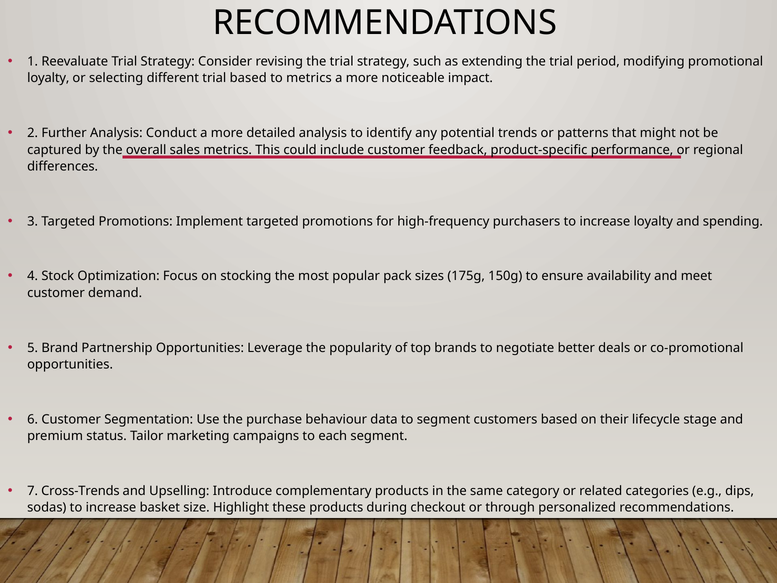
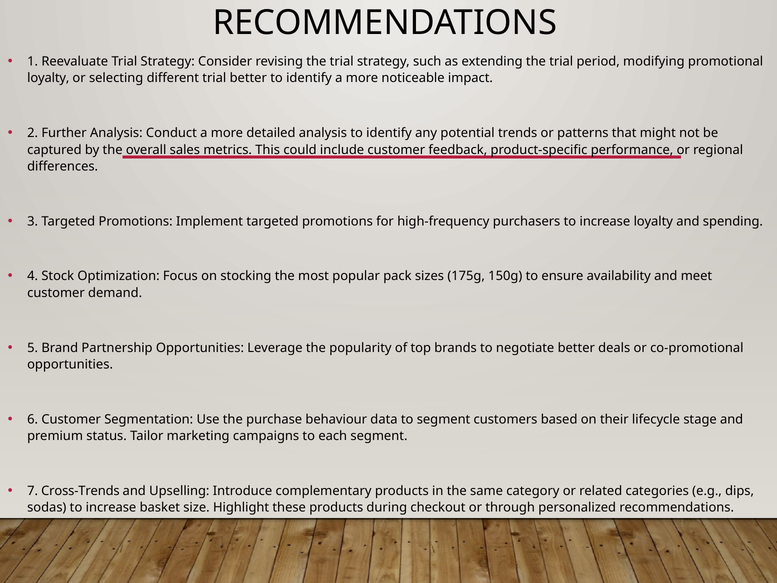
trial based: based -> better
metrics at (309, 78): metrics -> identify
